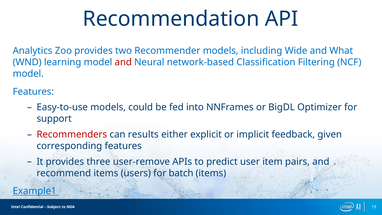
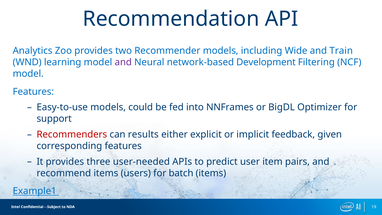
What: What -> Train
and at (123, 62) colour: red -> purple
Classification: Classification -> Development
user-remove: user-remove -> user-needed
